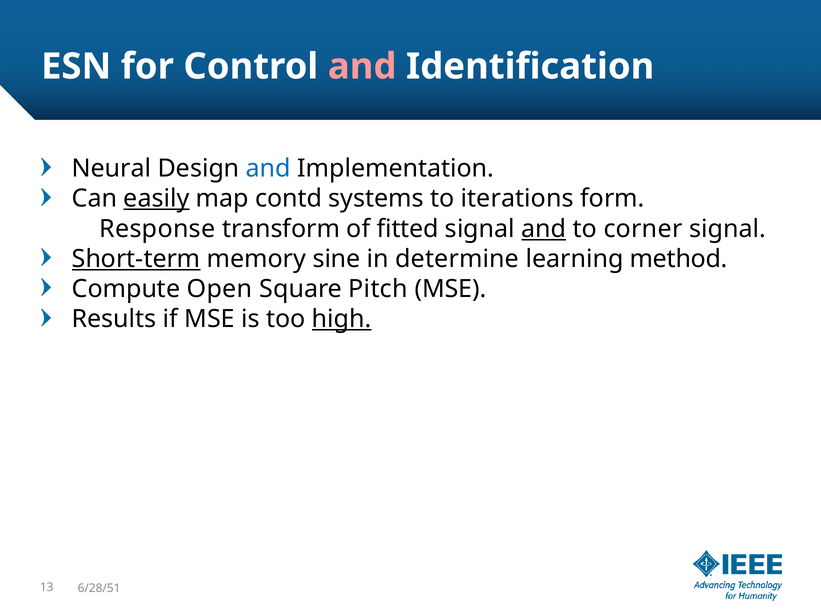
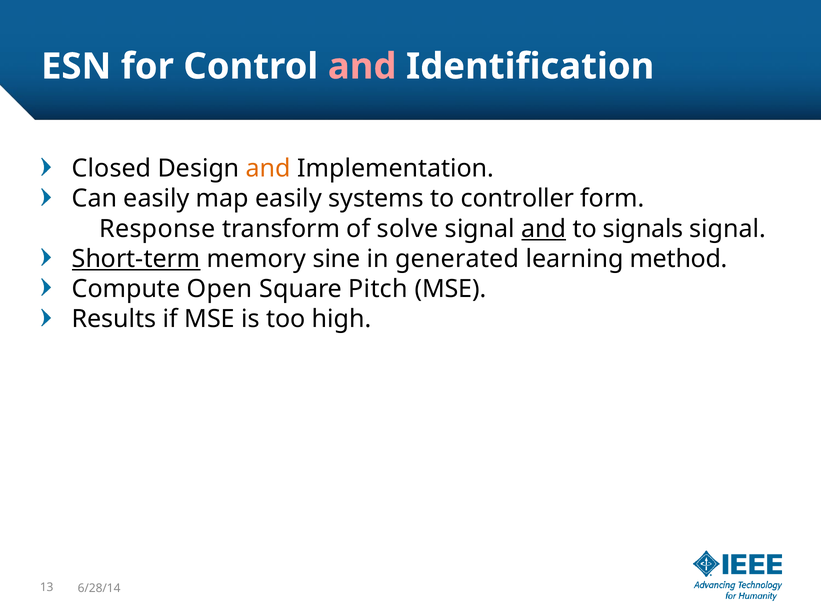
Neural: Neural -> Closed
and at (268, 168) colour: blue -> orange
easily at (156, 199) underline: present -> none
map contd: contd -> easily
iterations: iterations -> controller
fitted: fitted -> solve
corner: corner -> signals
determine: determine -> generated
high underline: present -> none
6/28/51: 6/28/51 -> 6/28/14
